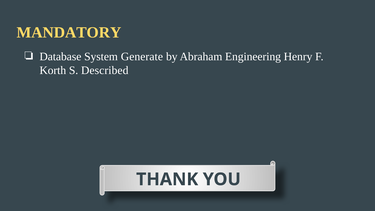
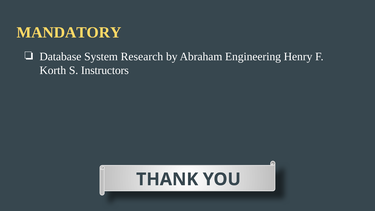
Generate: Generate -> Research
Described: Described -> Instructors
